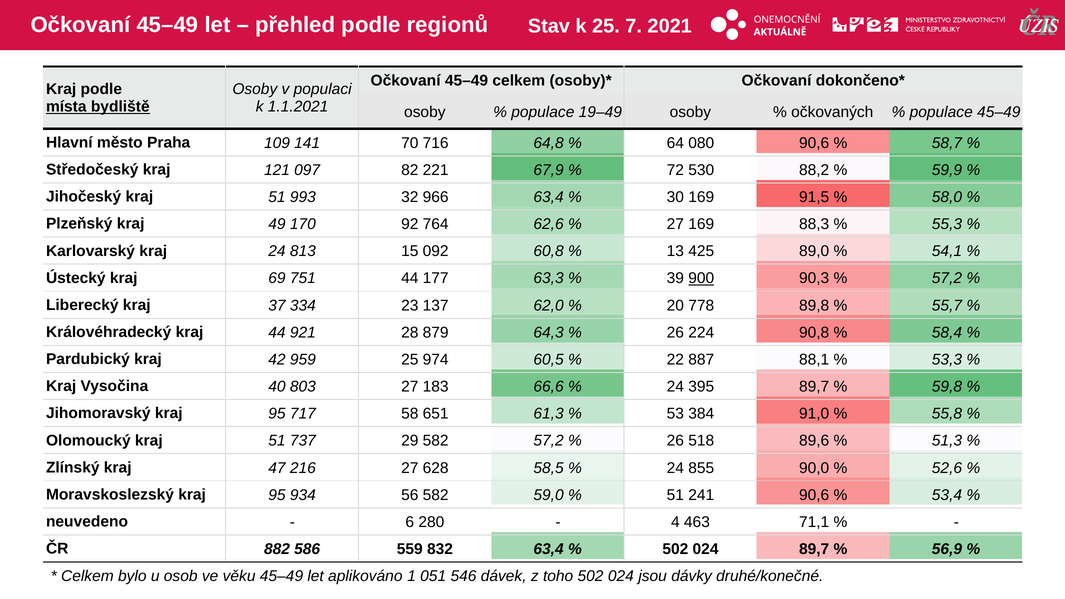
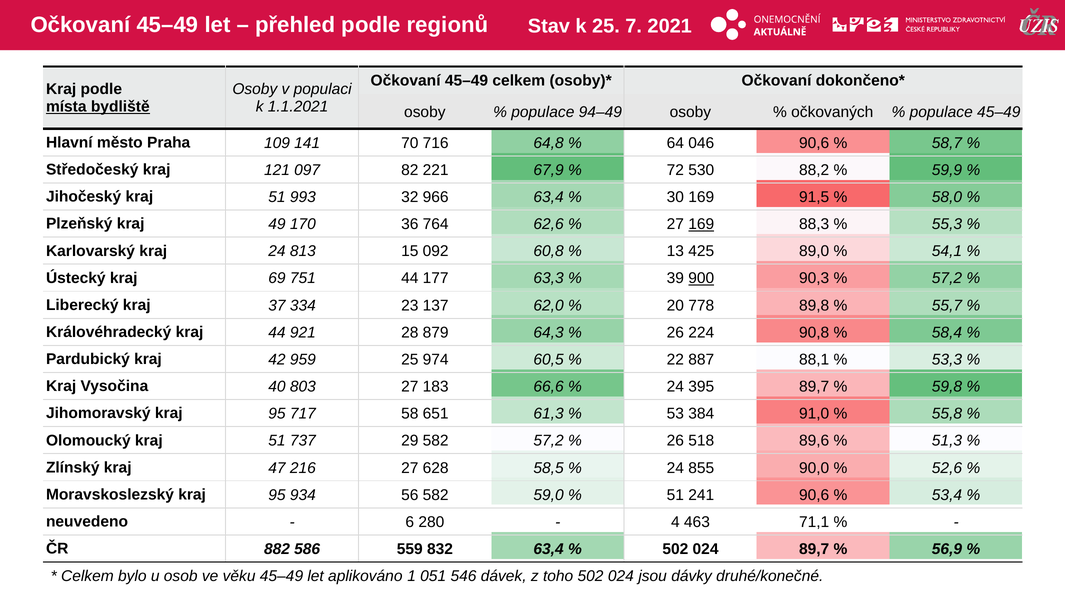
19–49: 19–49 -> 94–49
080: 080 -> 046
92: 92 -> 36
169 at (701, 224) underline: none -> present
